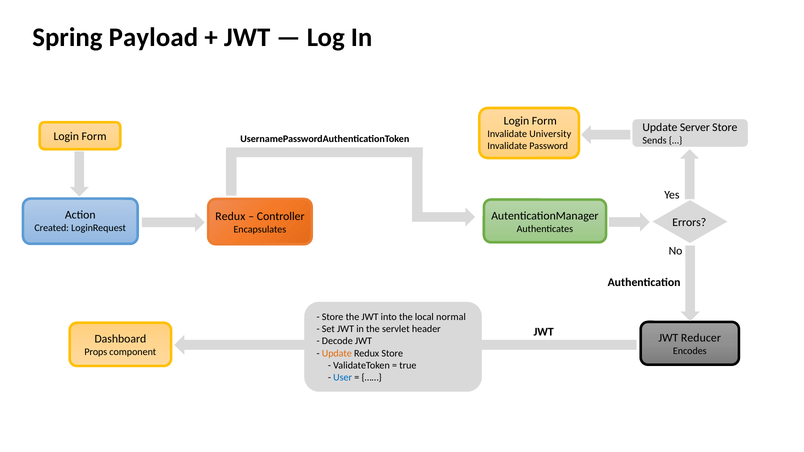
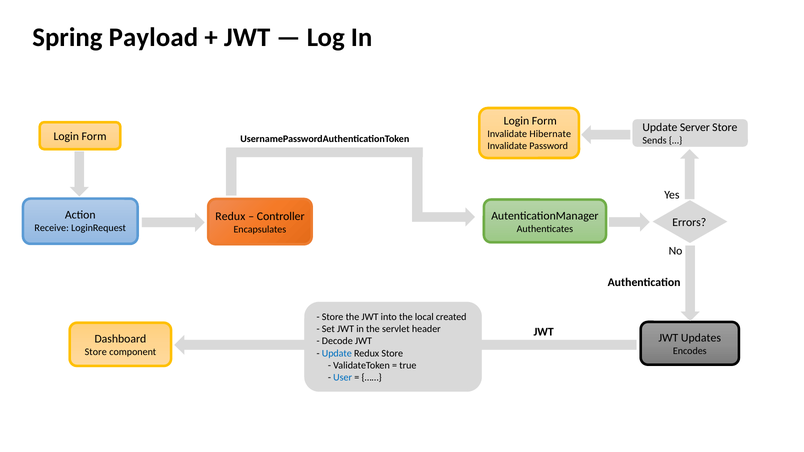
University: University -> Hibernate
Created: Created -> Receive
normal: normal -> created
Reducer: Reducer -> Updates
Props at (96, 352): Props -> Store
Update at (337, 353) colour: orange -> blue
